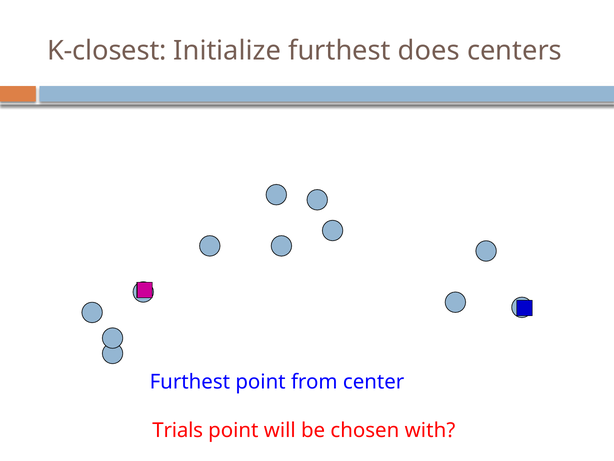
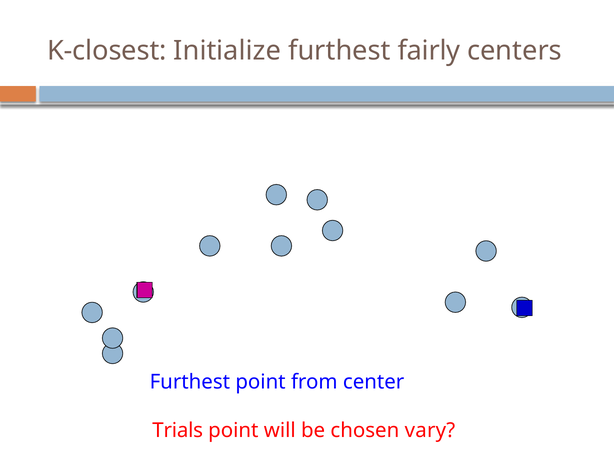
does: does -> fairly
with: with -> vary
